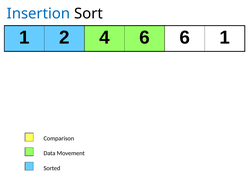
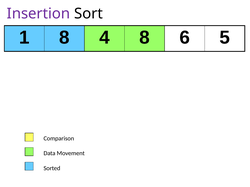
Insertion colour: blue -> purple
1 2: 2 -> 8
4 6: 6 -> 8
6 1: 1 -> 5
